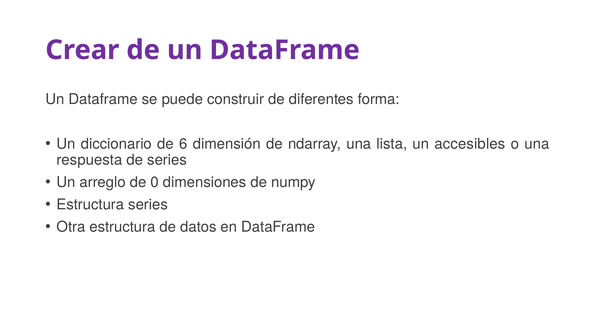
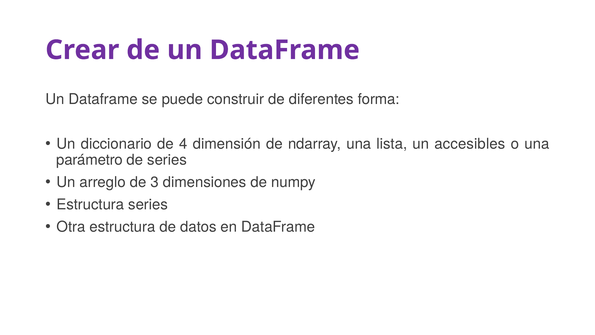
6: 6 -> 4
respuesta: respuesta -> parámetro
0: 0 -> 3
